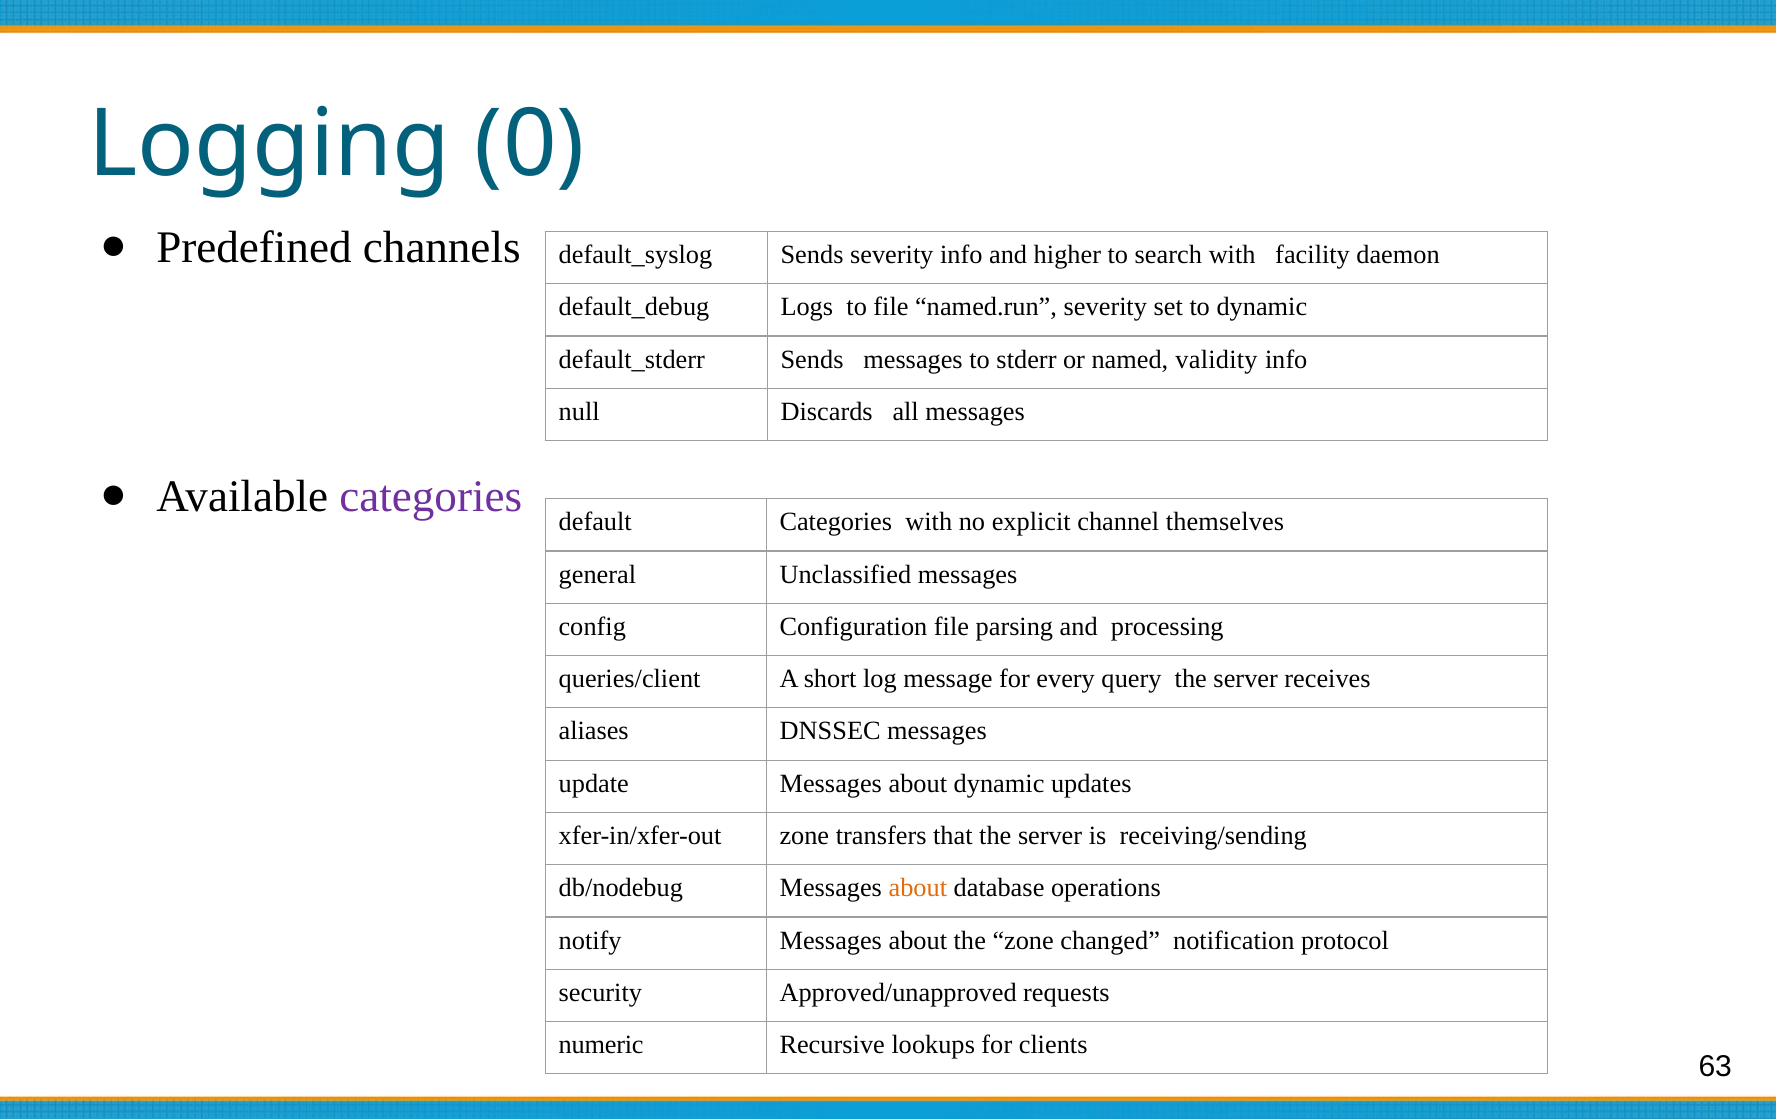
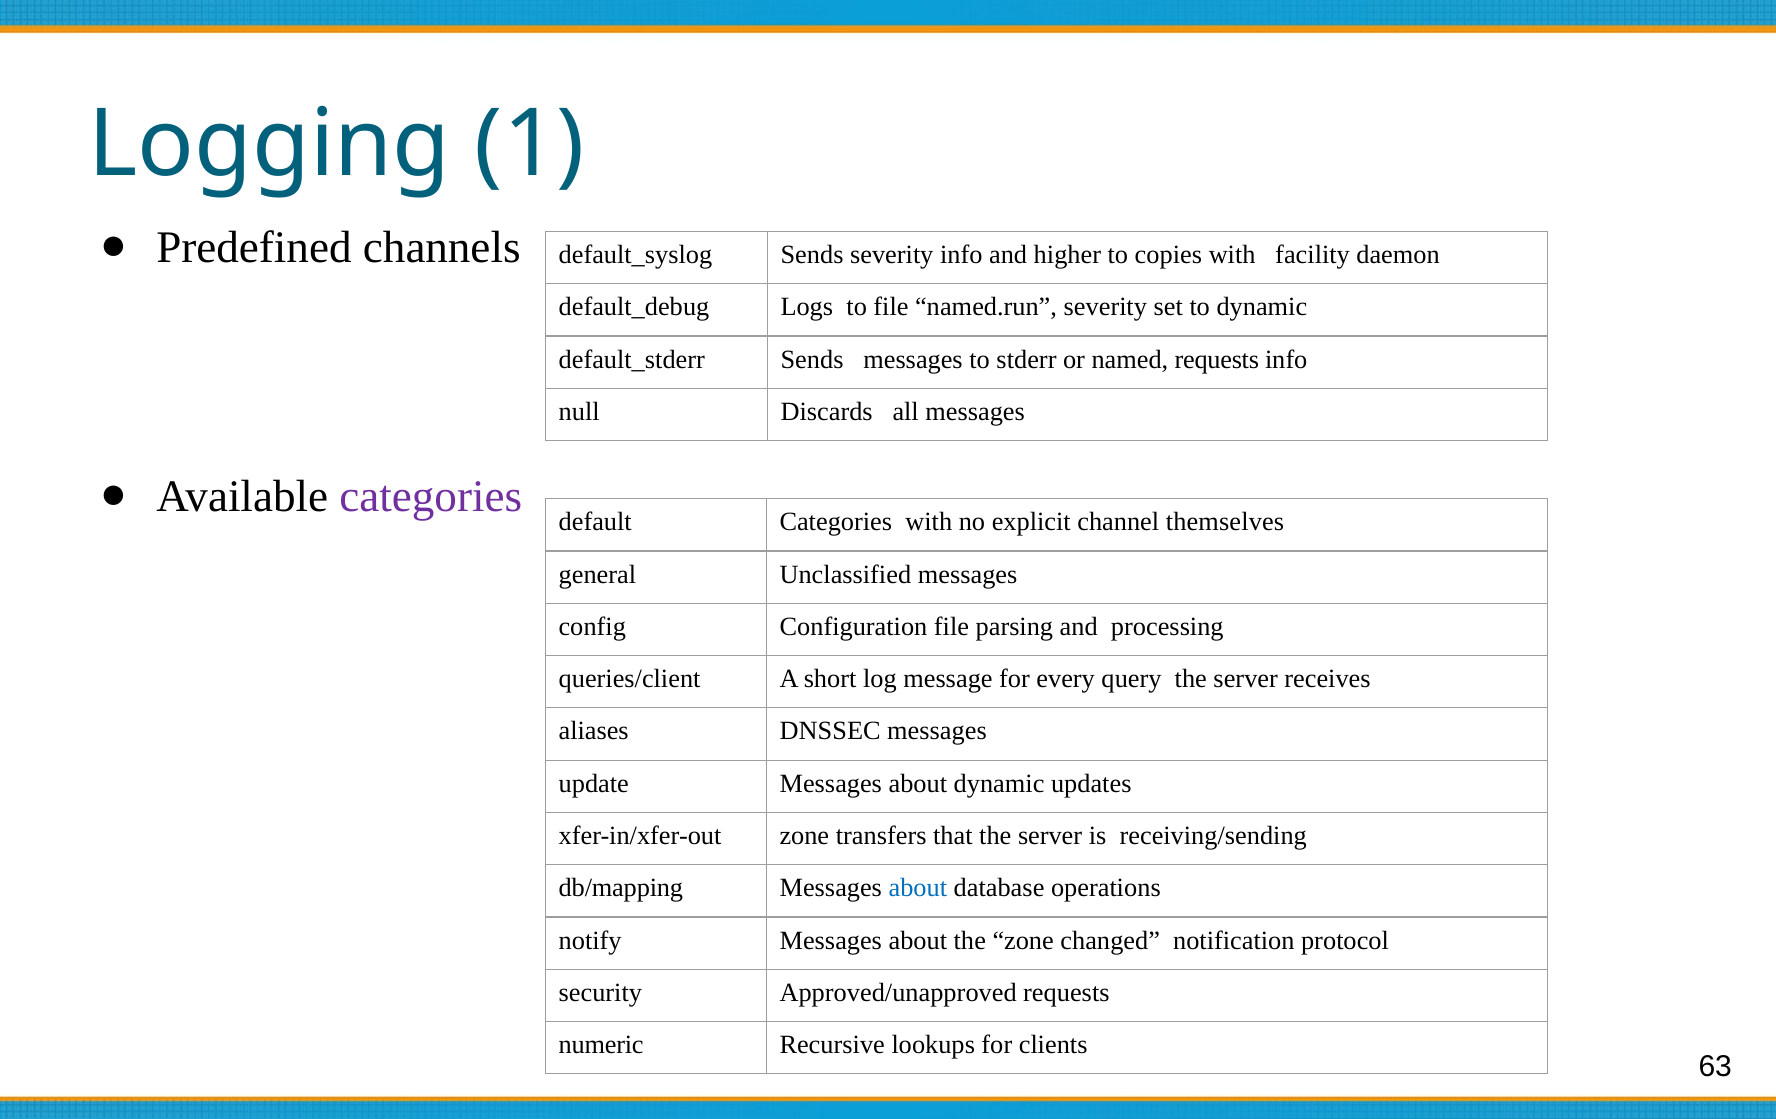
0: 0 -> 1
search: search -> copies
named validity: validity -> requests
db/nodebug: db/nodebug -> db/mapping
about at (918, 888) colour: orange -> blue
